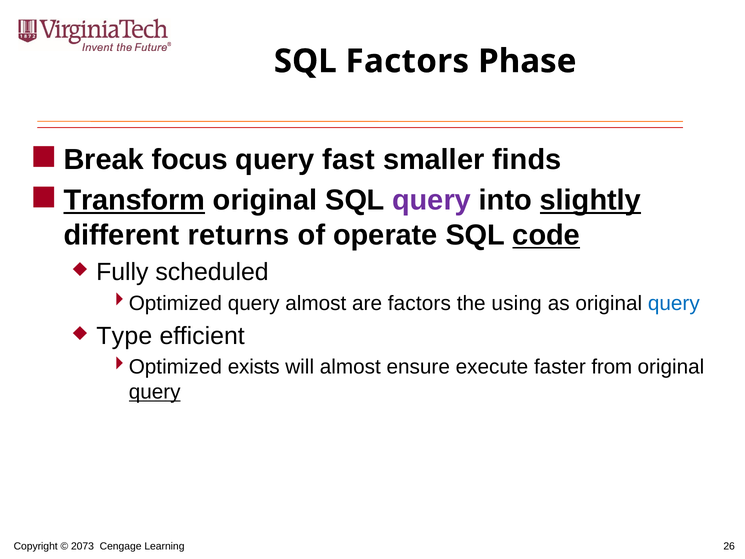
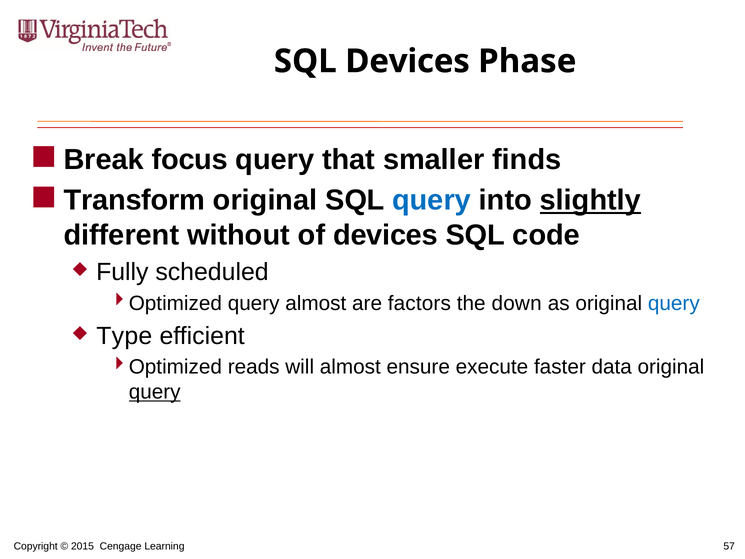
SQL Factors: Factors -> Devices
fast: fast -> that
Transform underline: present -> none
query at (432, 200) colour: purple -> blue
returns: returns -> without
of operate: operate -> devices
code underline: present -> none
using: using -> down
exists: exists -> reads
from: from -> data
2073: 2073 -> 2015
26: 26 -> 57
